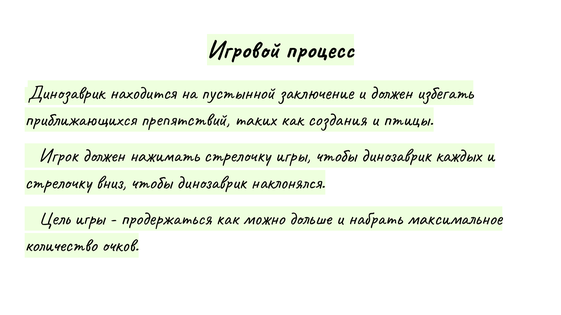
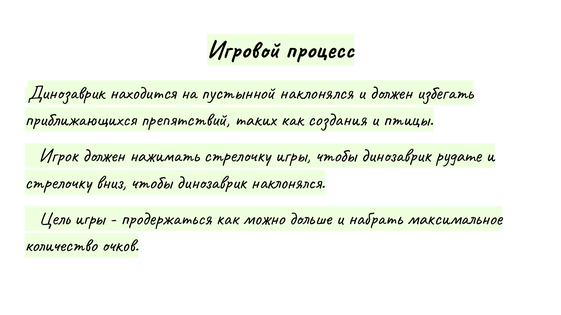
пустынной заключение: заключение -> наклонялся
каждых: каждых -> pygame
